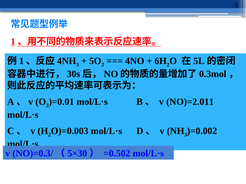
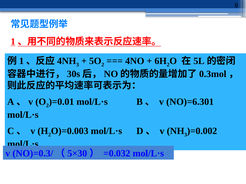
NO)=2.011: NO)=2.011 -> NO)=6.301
=0.502: =0.502 -> =0.032
